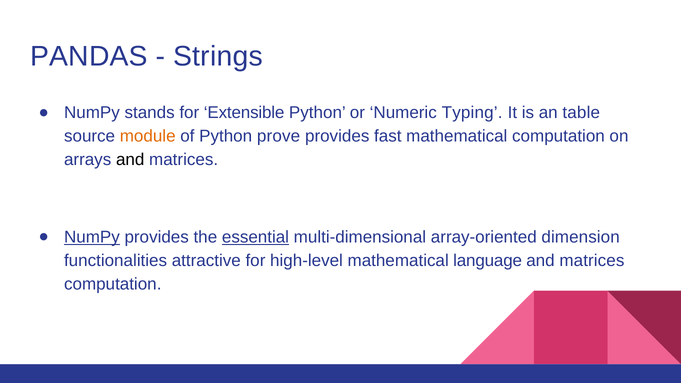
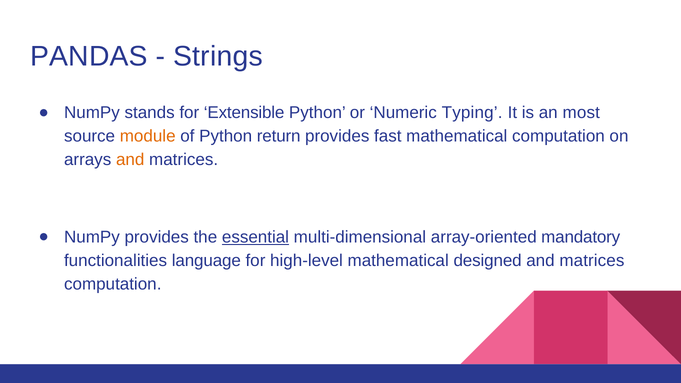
table: table -> most
prove: prove -> return
and at (130, 160) colour: black -> orange
NumPy at (92, 237) underline: present -> none
dimension: dimension -> mandatory
attractive: attractive -> language
language: language -> designed
